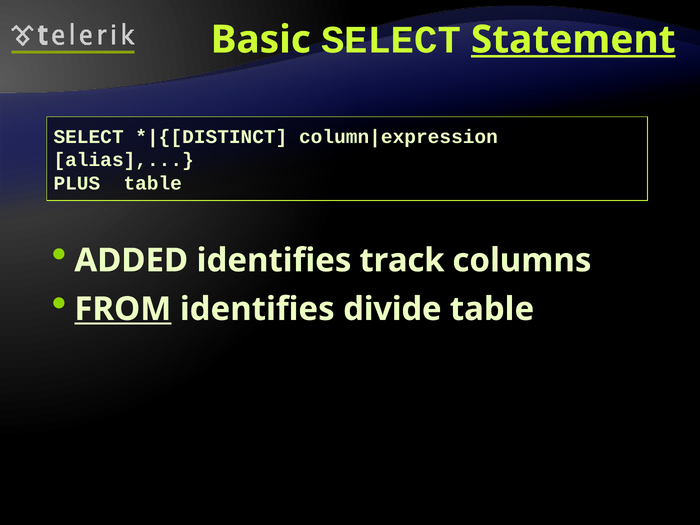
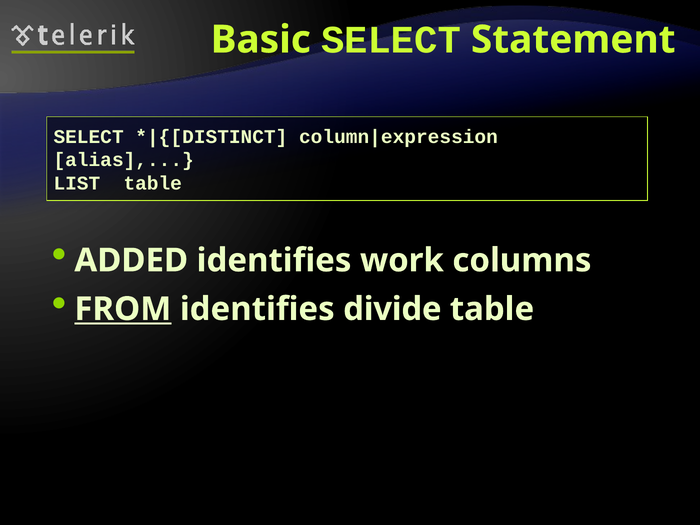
Statement underline: present -> none
PLUS: PLUS -> LIST
track: track -> work
